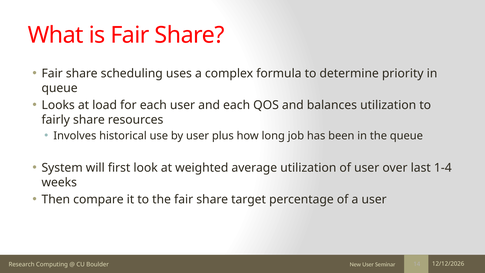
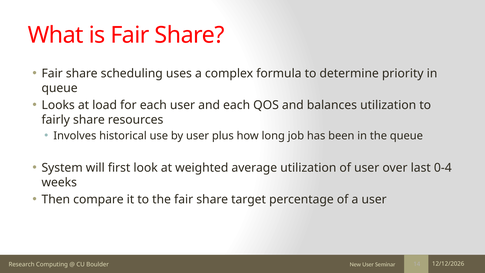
1-4: 1-4 -> 0-4
